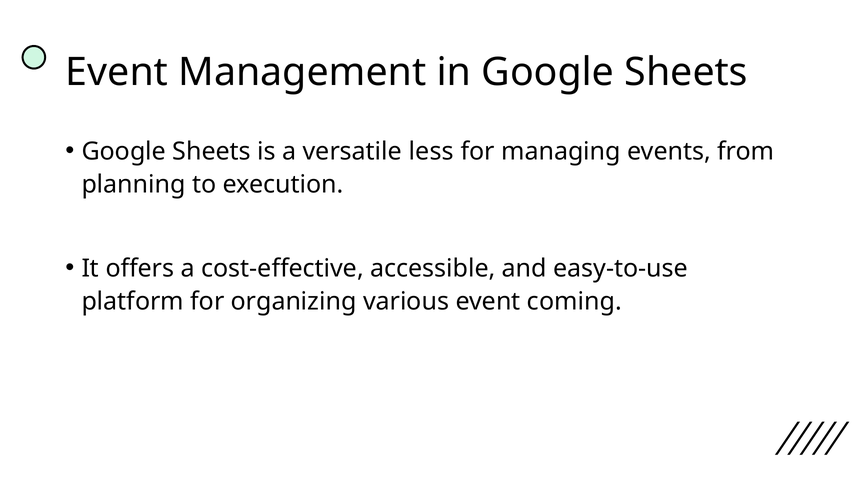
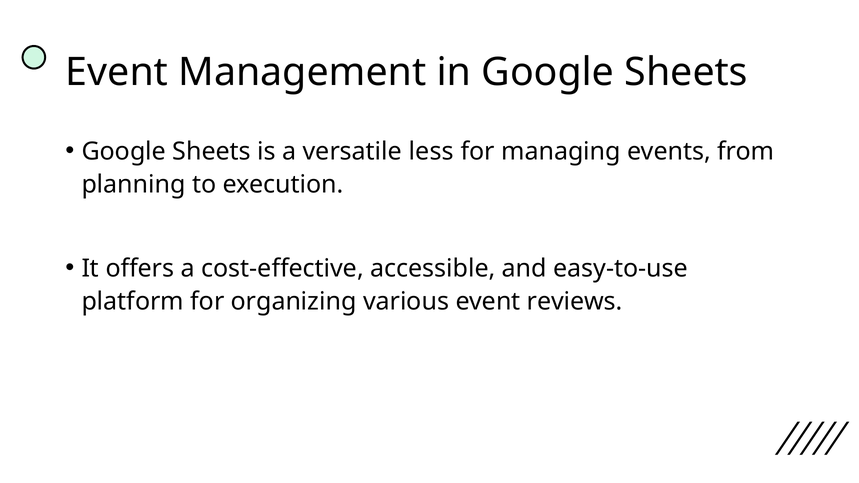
coming: coming -> reviews
